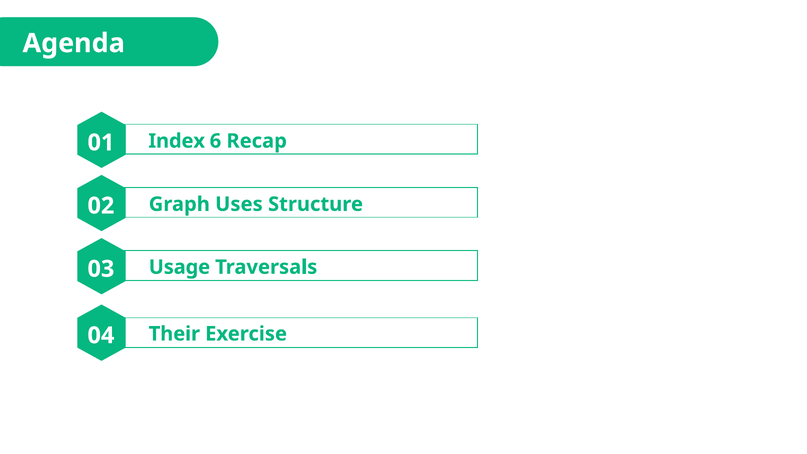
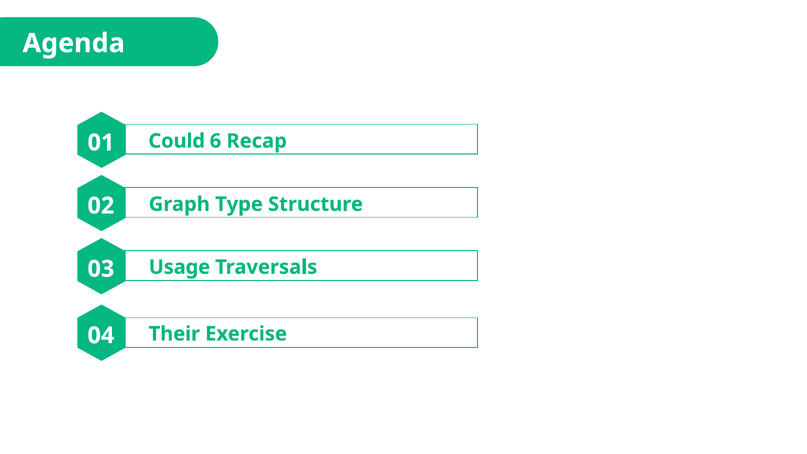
Index: Index -> Could
Uses: Uses -> Type
